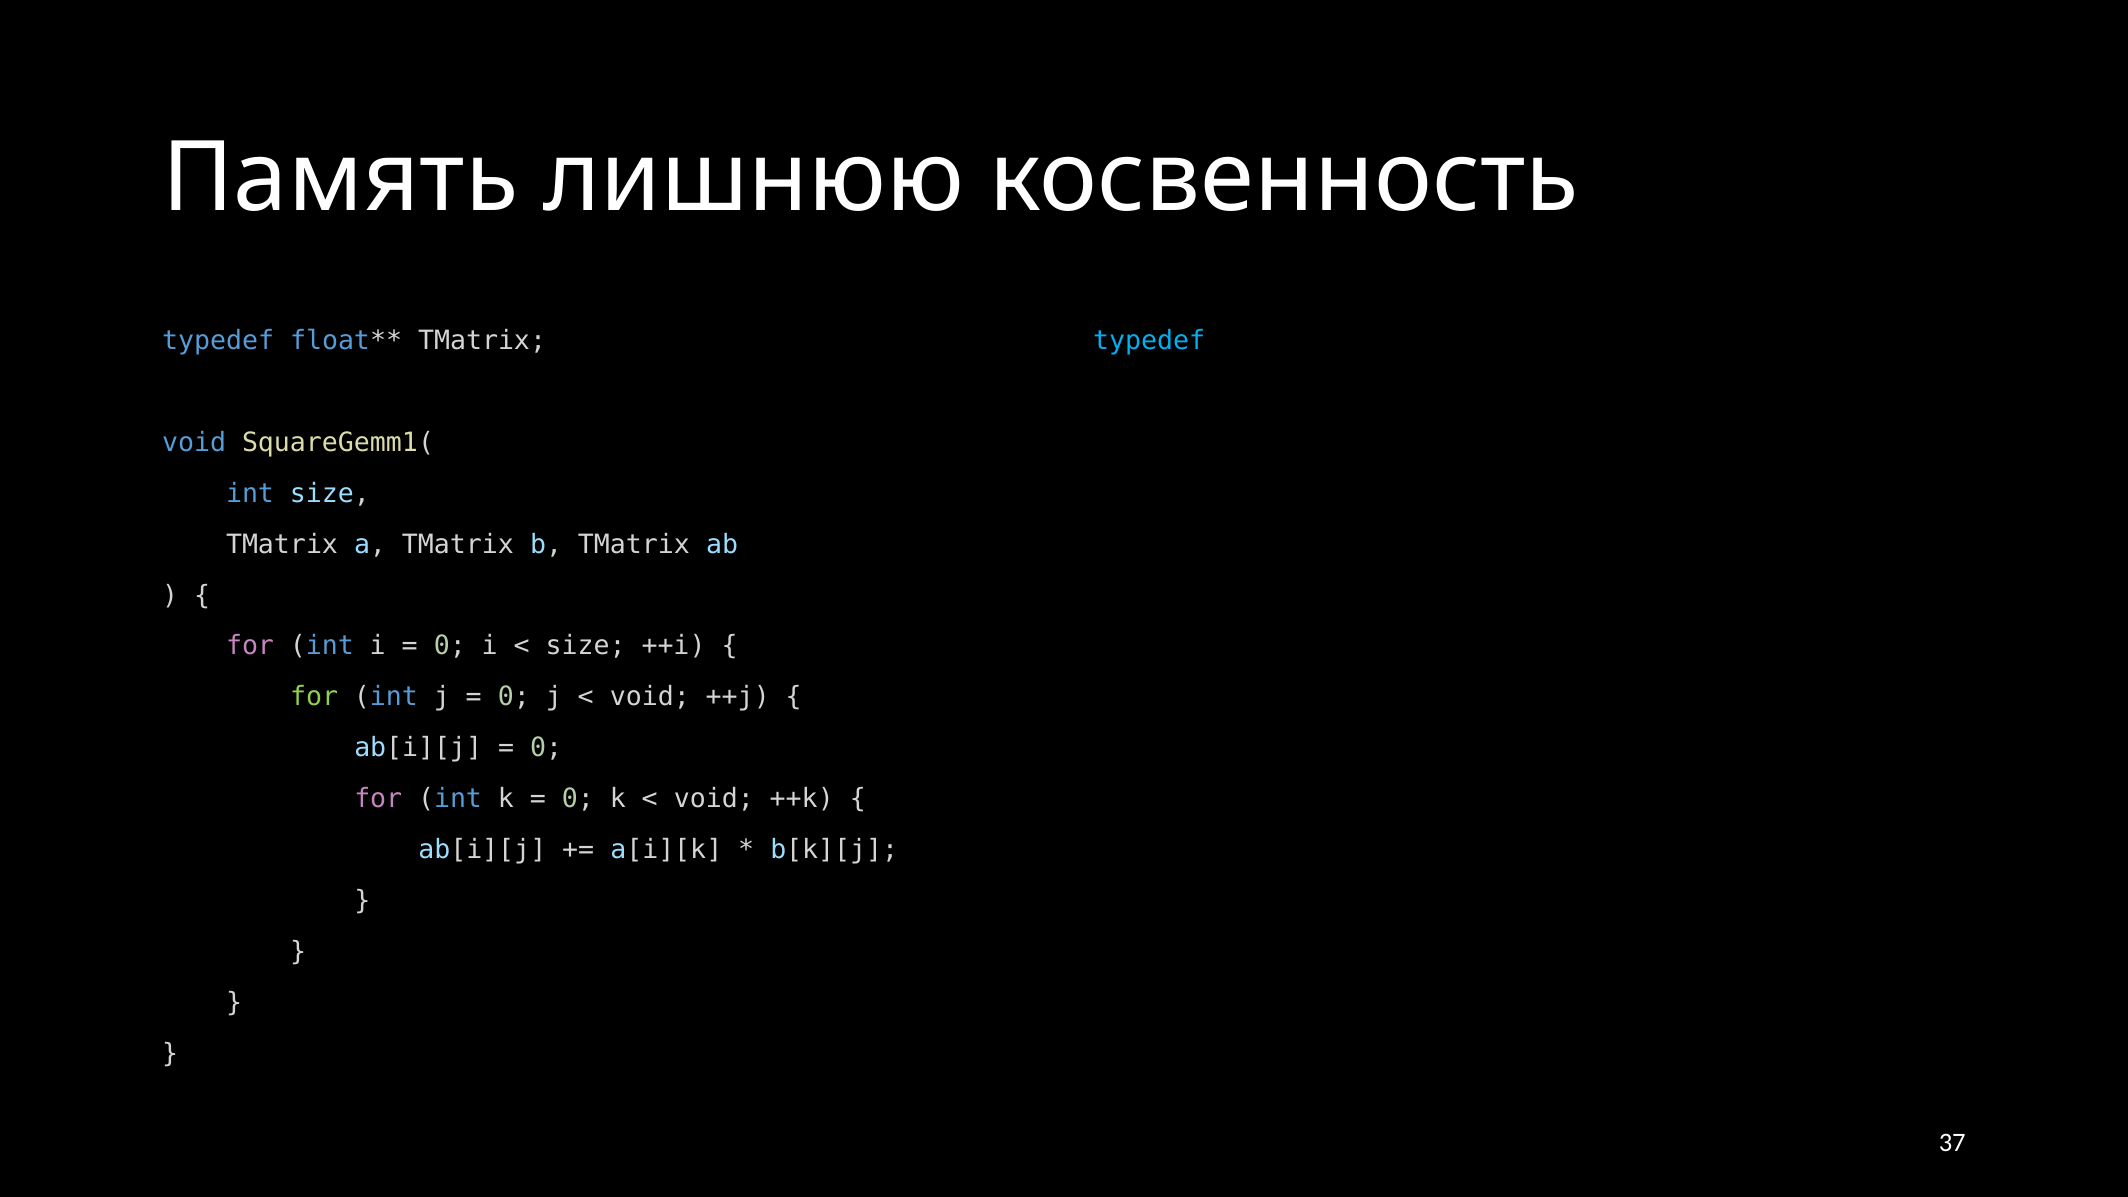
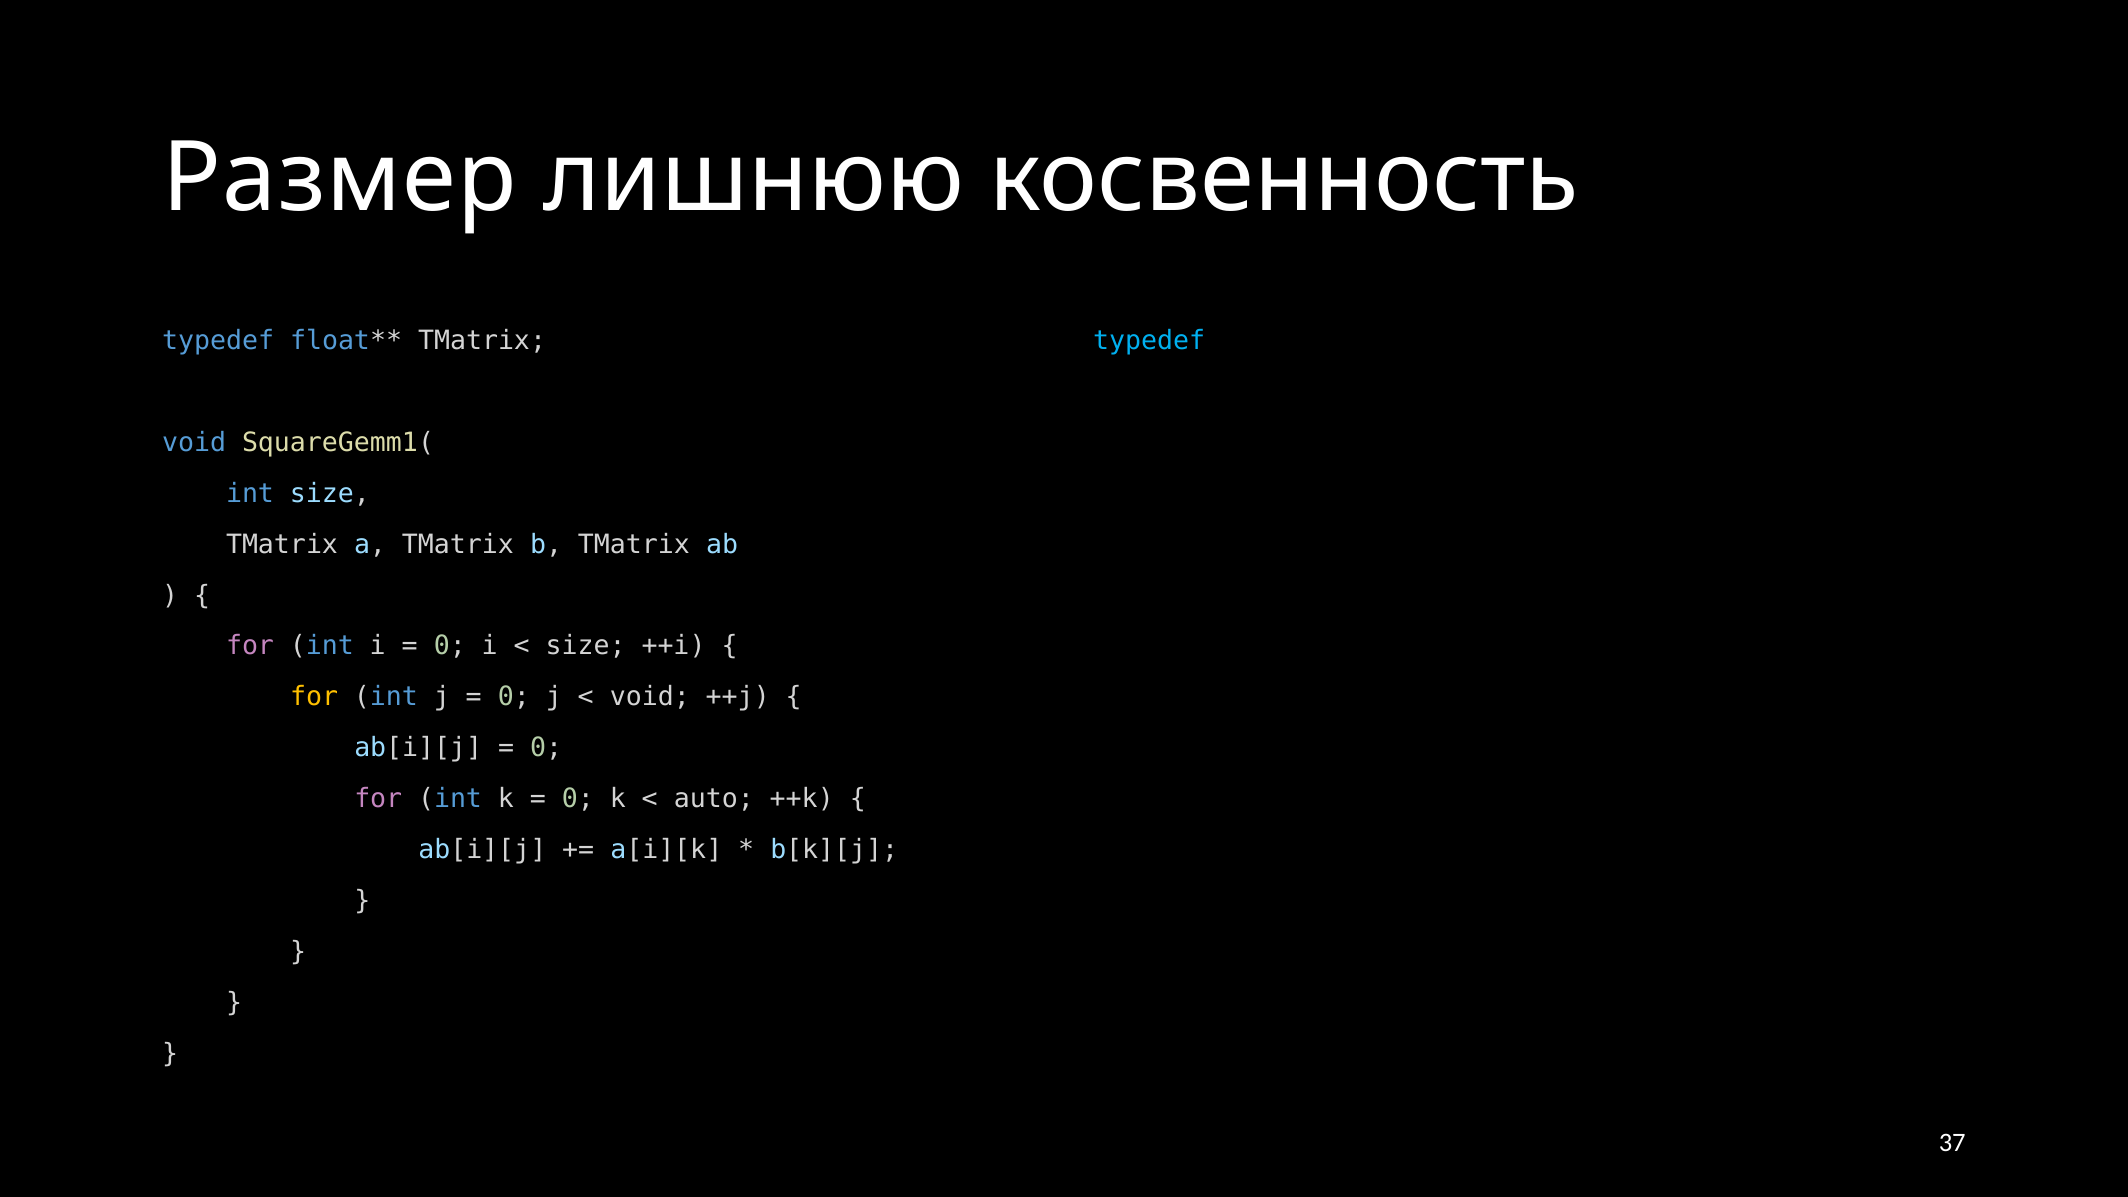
Память: Память -> Размер
for at (314, 697) colour: light green -> yellow
void at (714, 799): void -> auto
